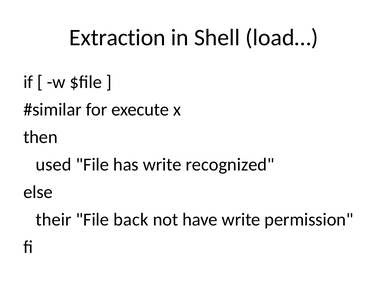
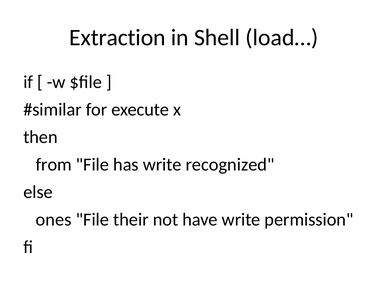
used: used -> from
their: their -> ones
back: back -> their
